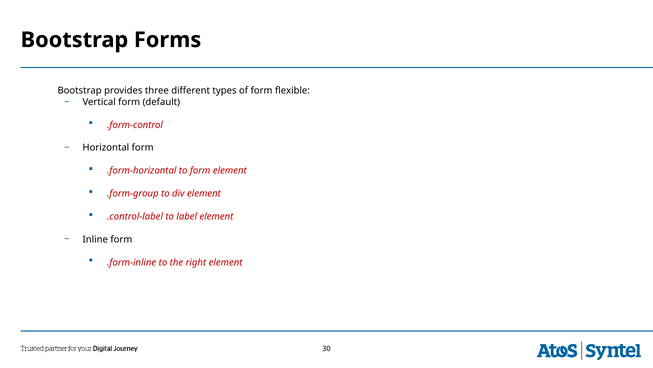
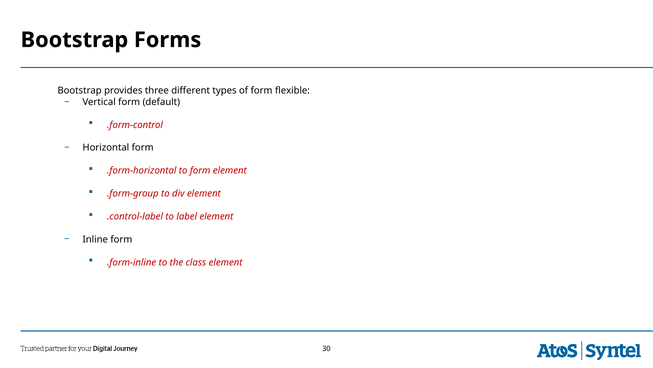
right: right -> class
